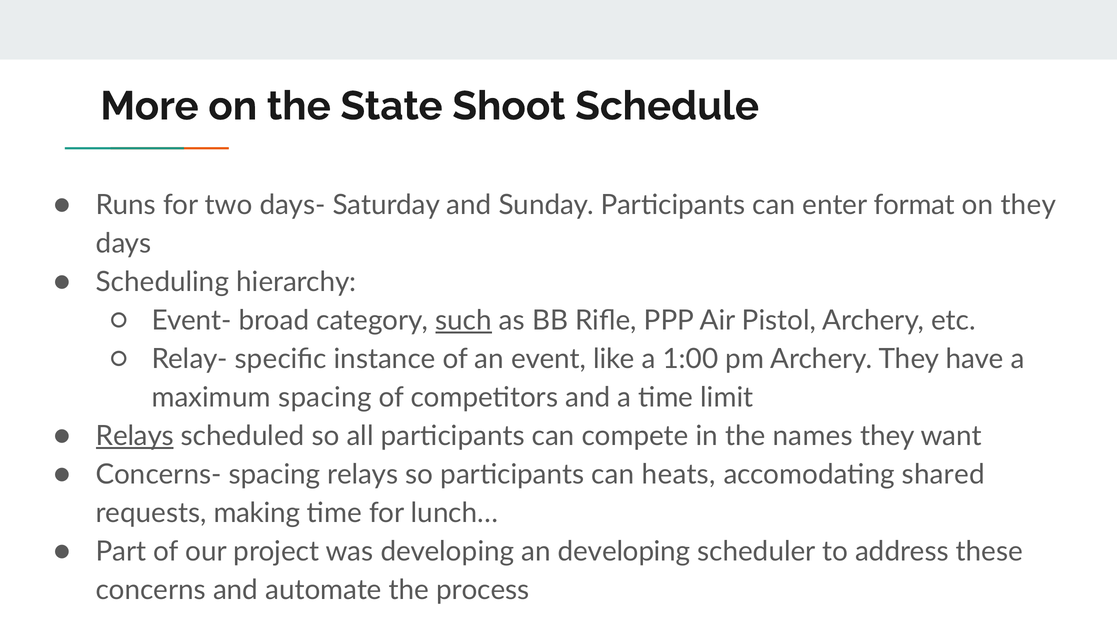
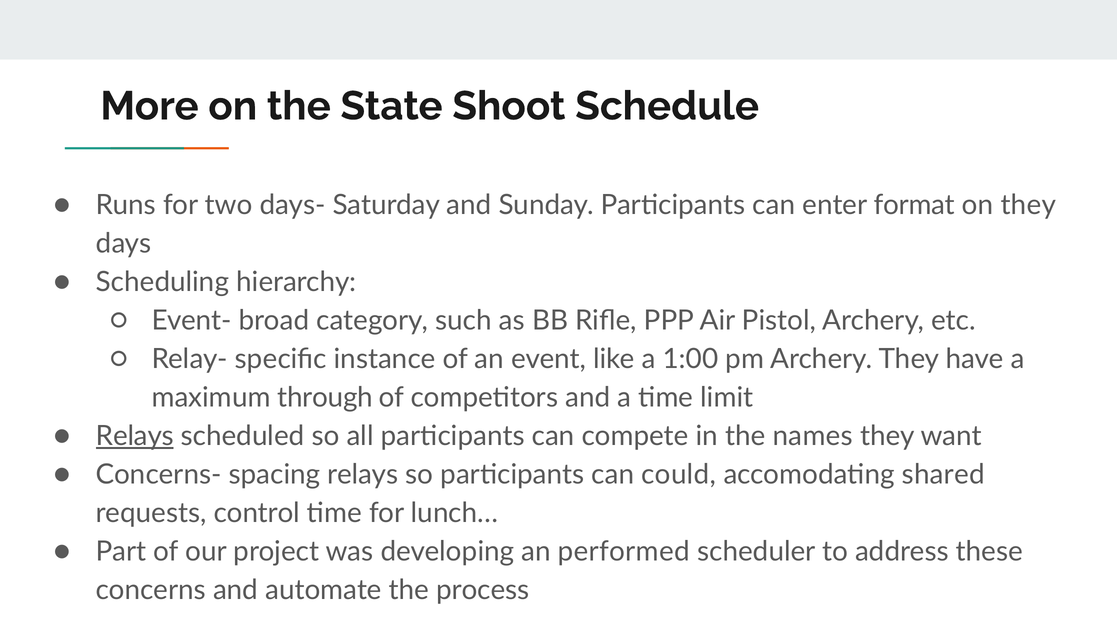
such underline: present -> none
maximum spacing: spacing -> through
heats: heats -> could
making: making -> control
an developing: developing -> performed
